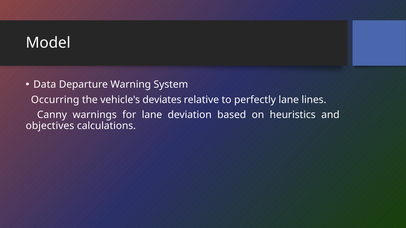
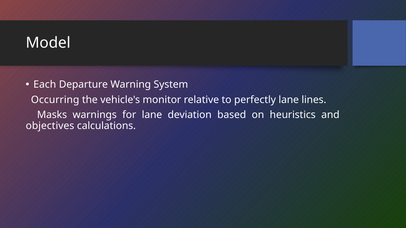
Data: Data -> Each
deviates: deviates -> monitor
Canny: Canny -> Masks
